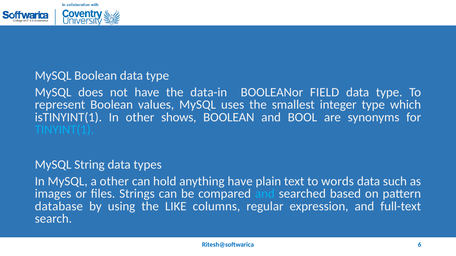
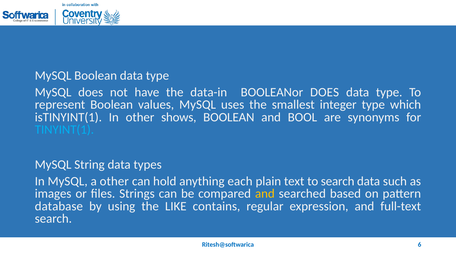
BOOLEANor FIELD: FIELD -> DOES
anything have: have -> each
to words: words -> search
and at (265, 194) colour: light blue -> yellow
columns: columns -> contains
